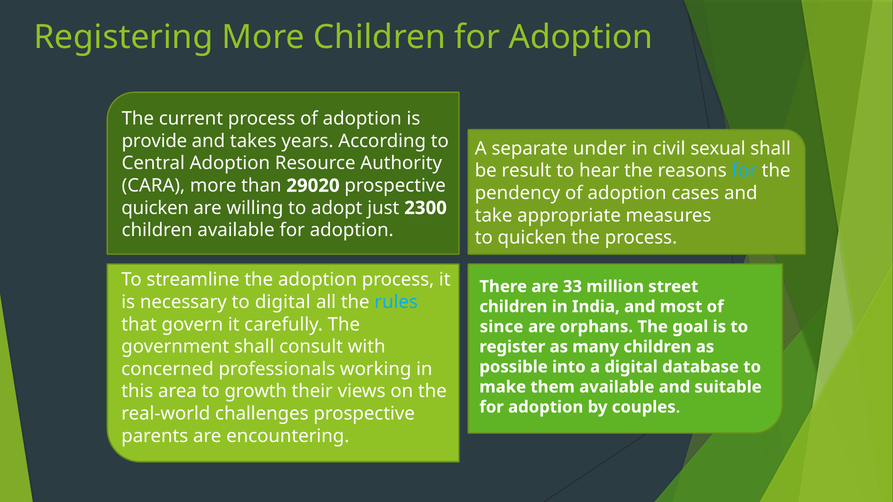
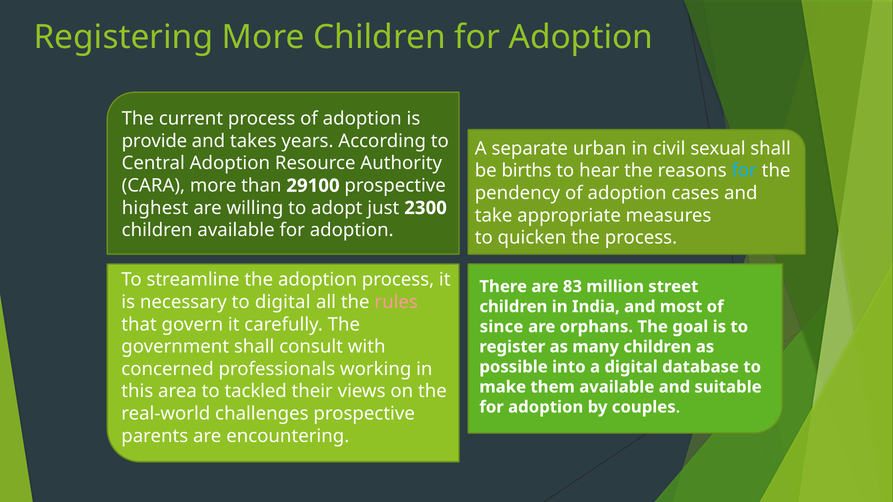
under: under -> urban
result: result -> births
29020: 29020 -> 29100
quicken at (155, 208): quicken -> highest
33: 33 -> 83
rules colour: light blue -> pink
growth: growth -> tackled
